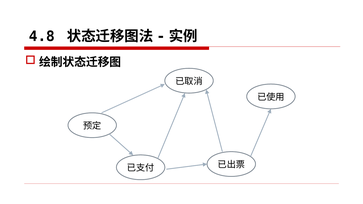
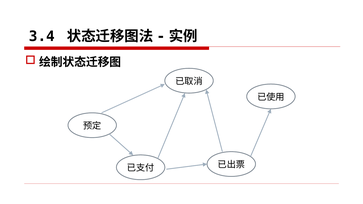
4.8: 4.8 -> 3.4
